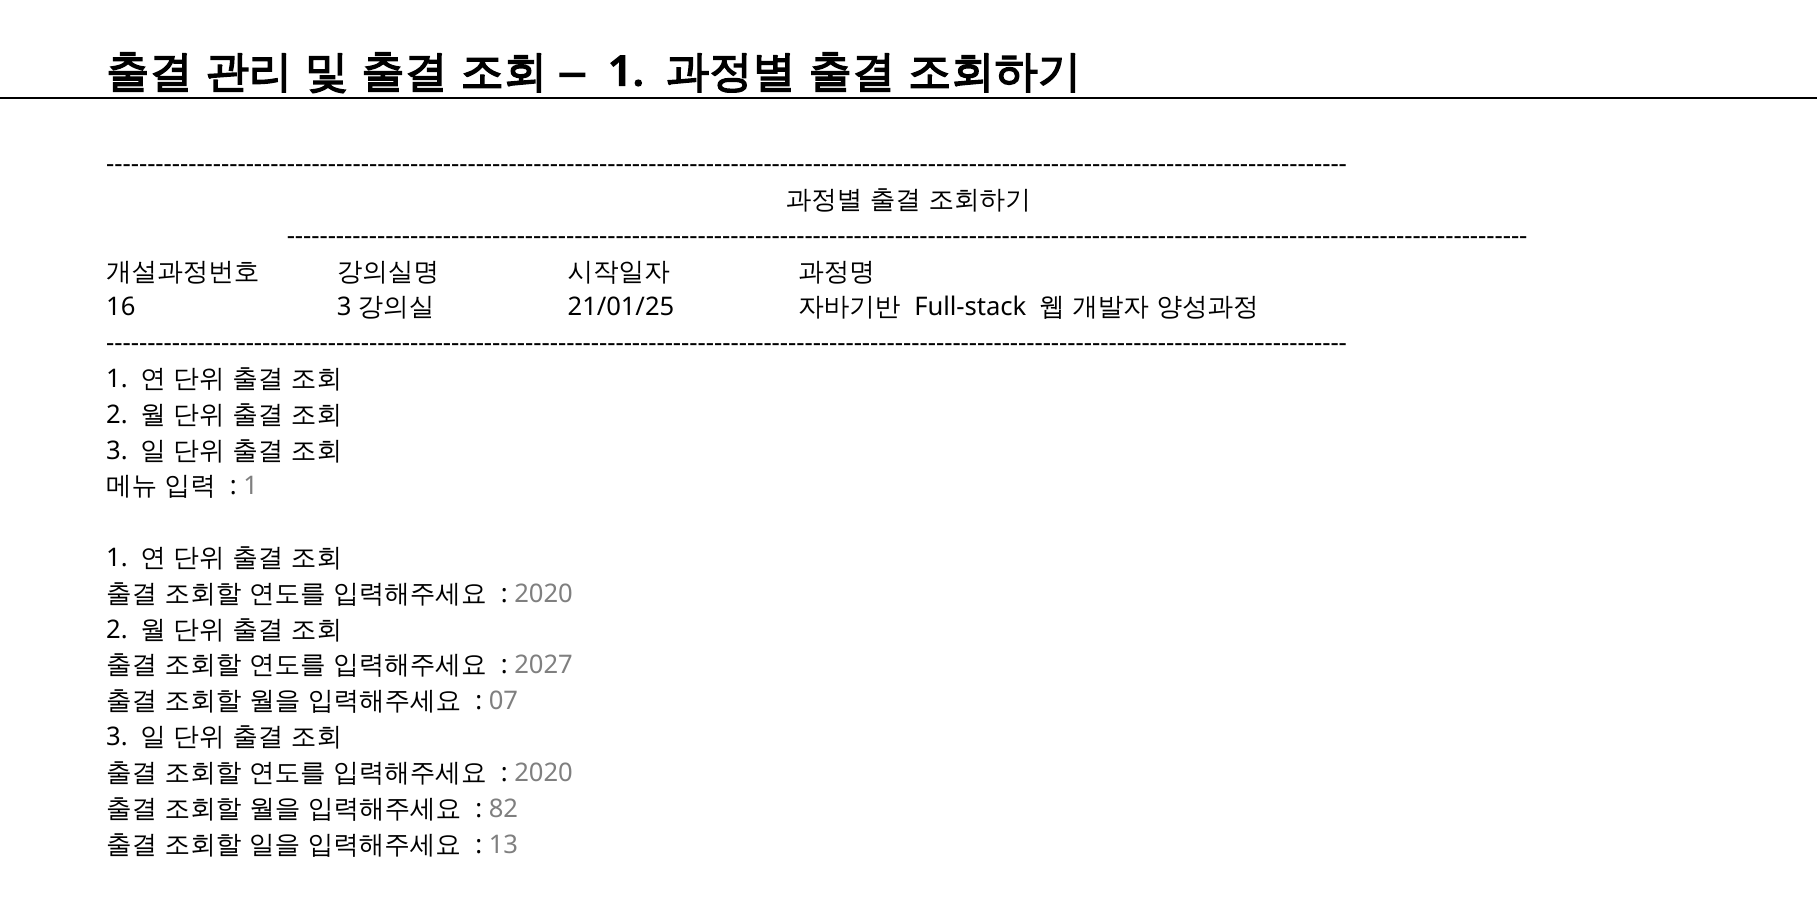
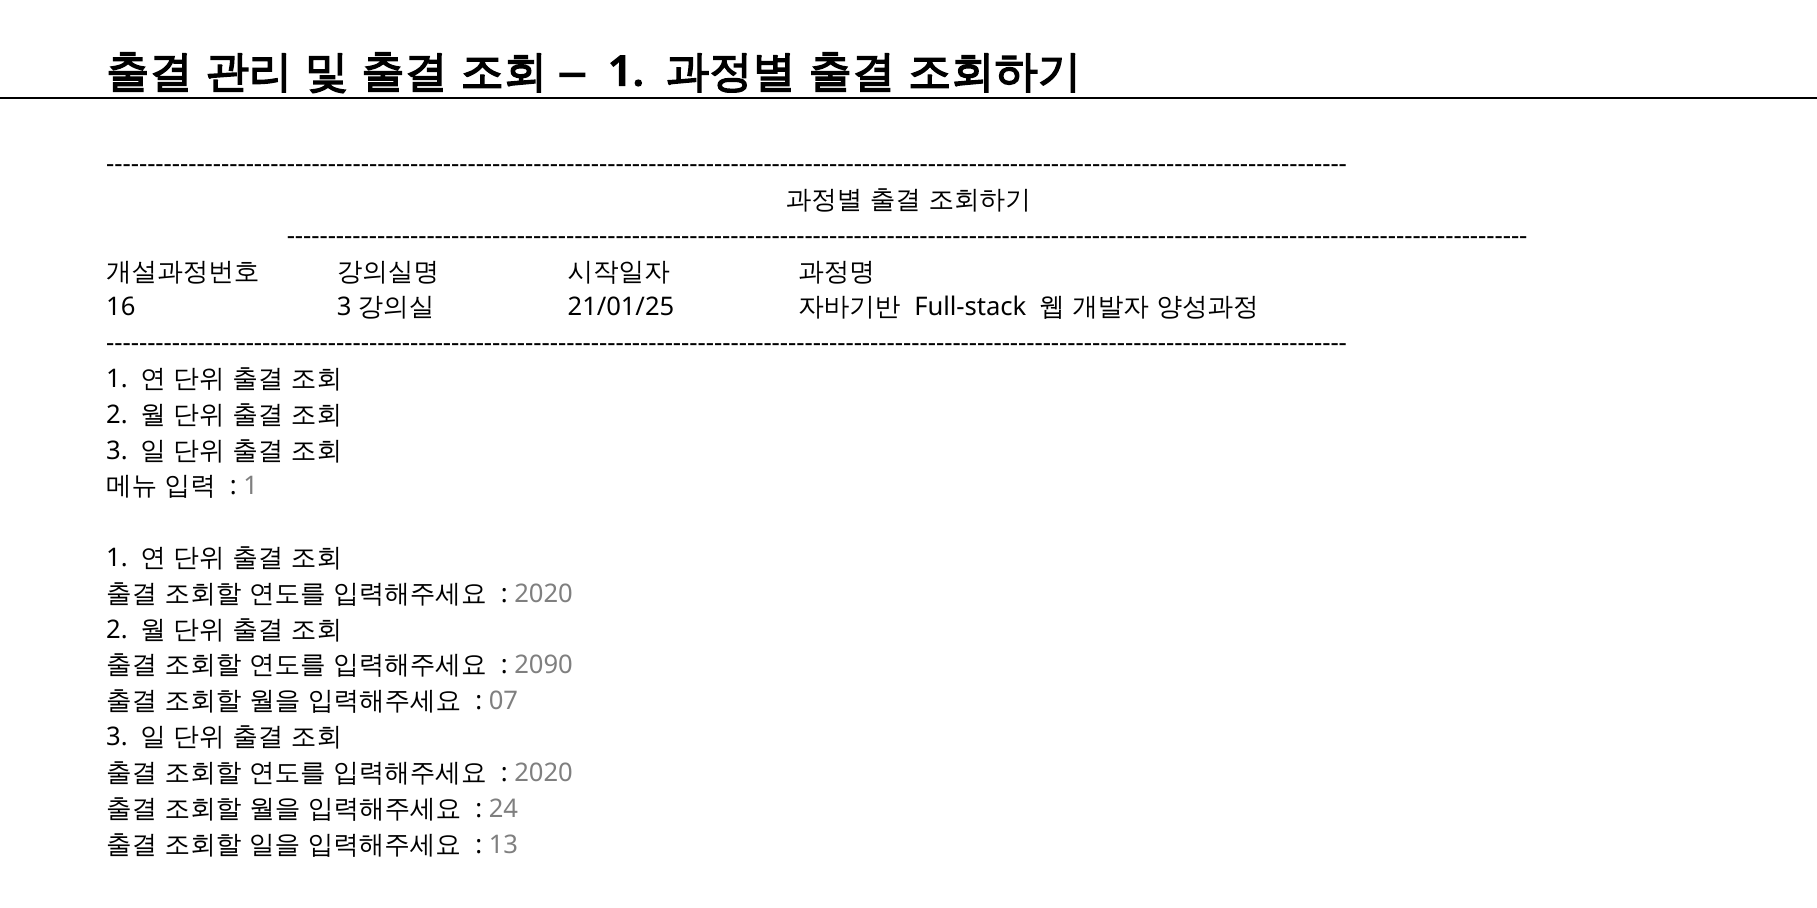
2027: 2027 -> 2090
82: 82 -> 24
